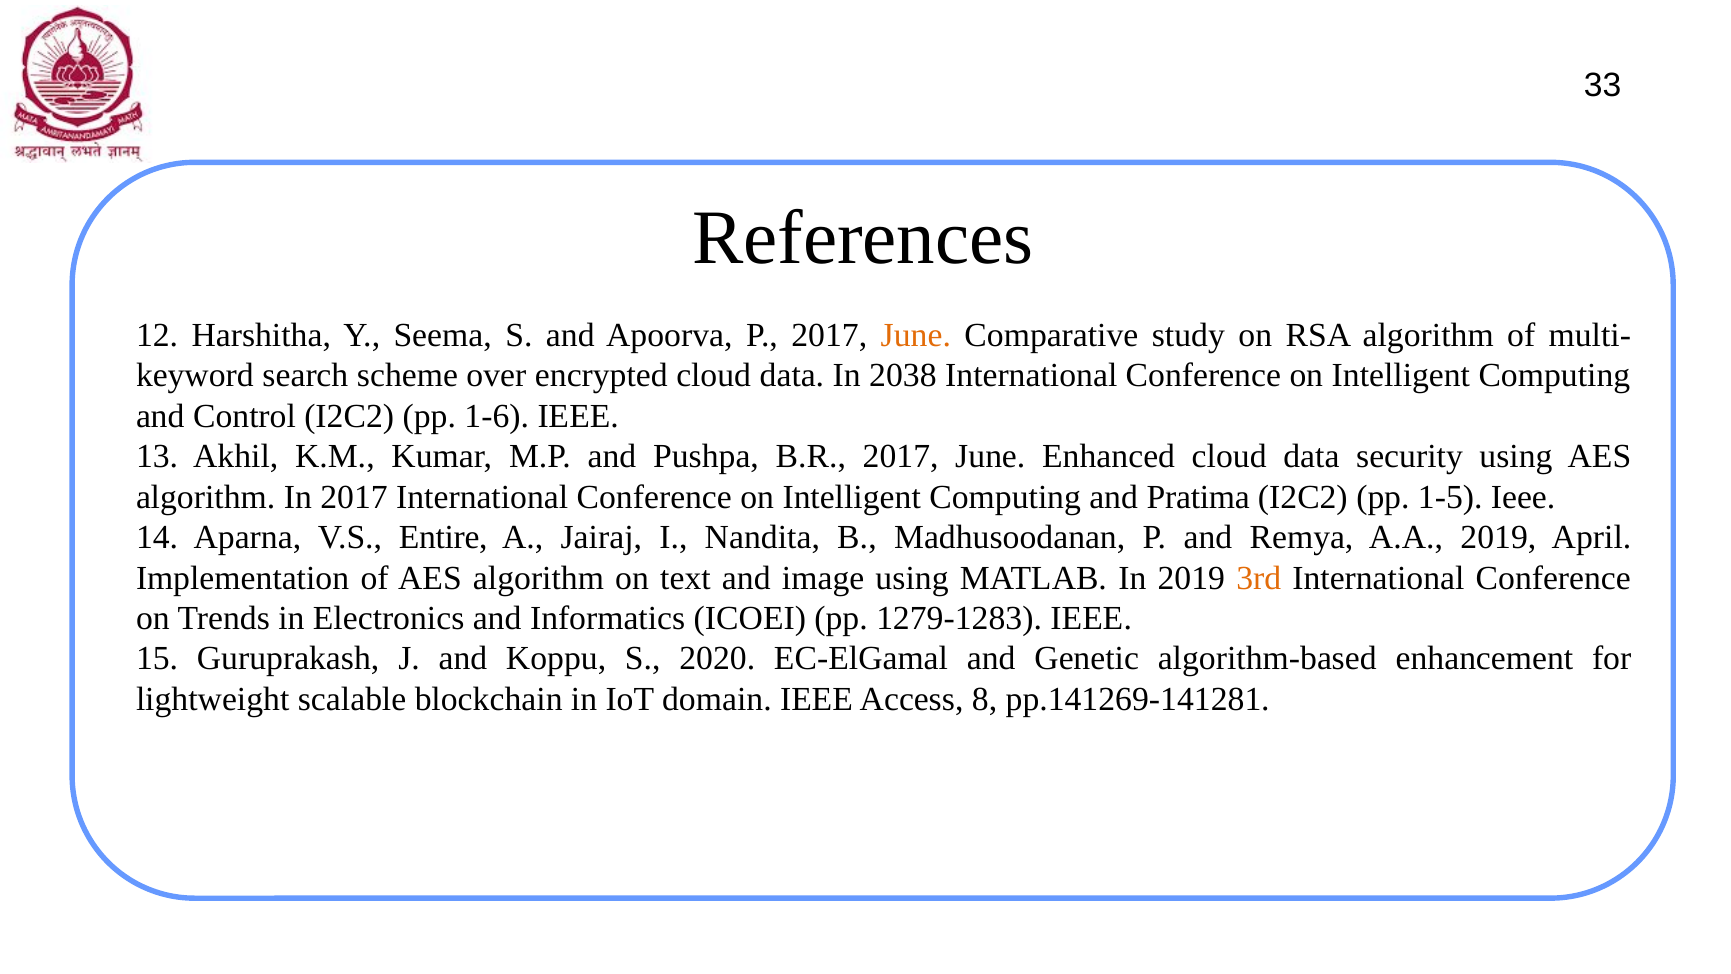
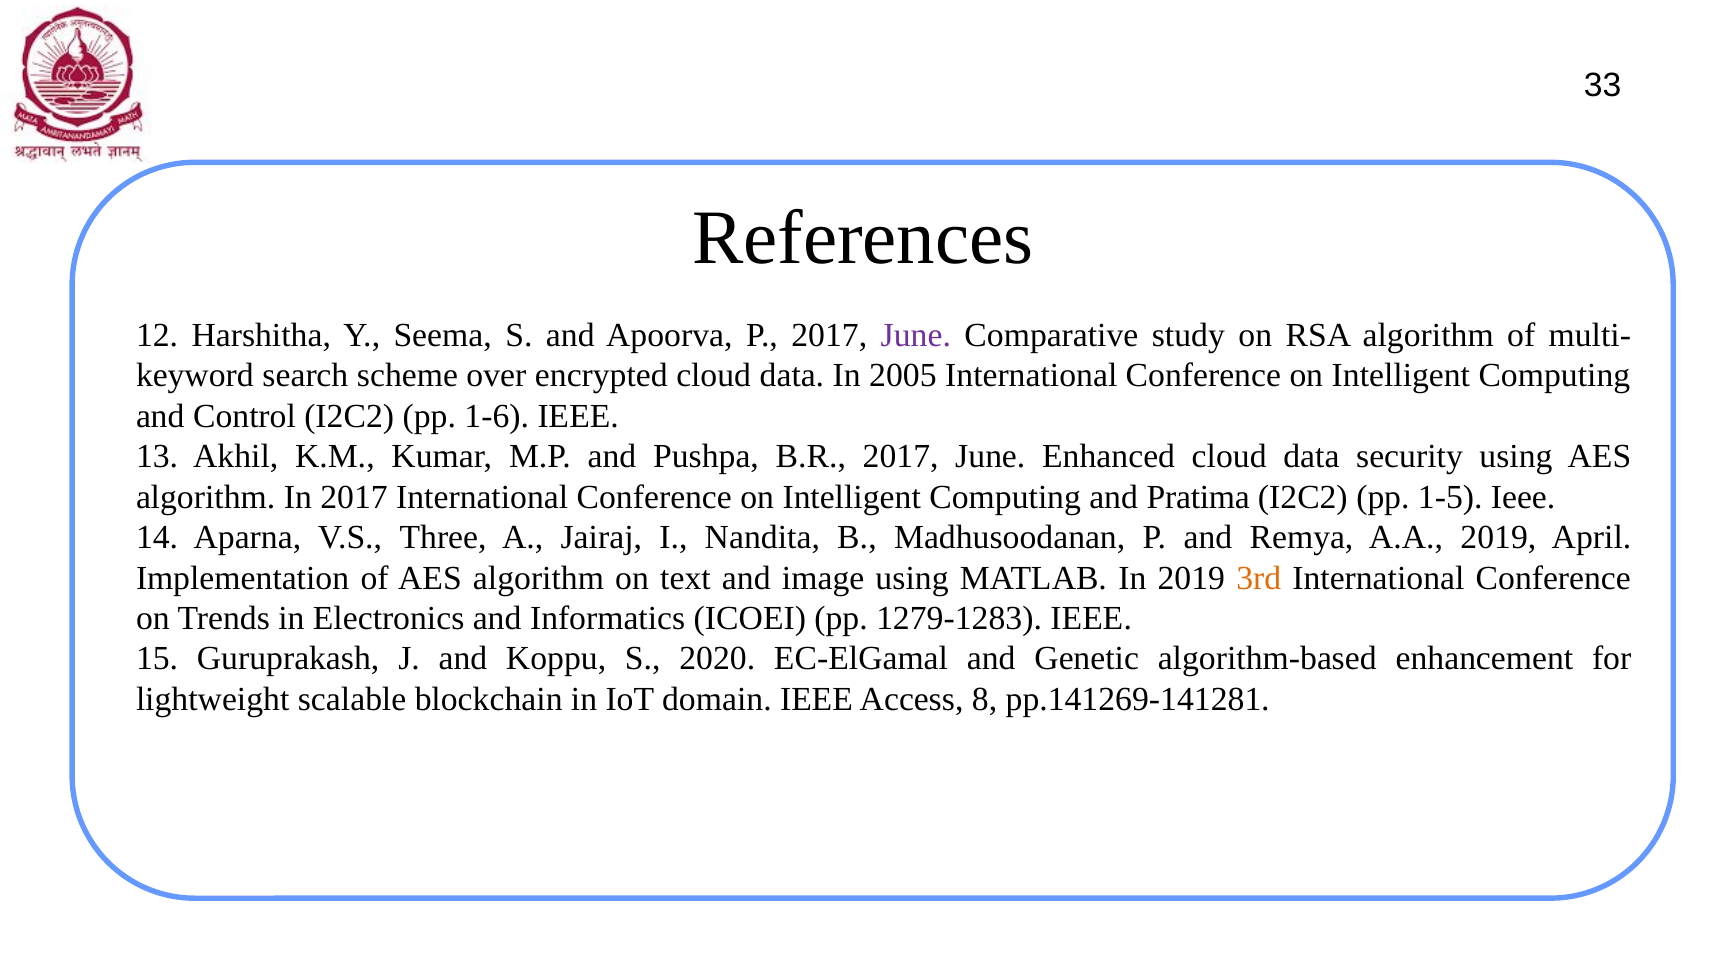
June at (916, 335) colour: orange -> purple
2038: 2038 -> 2005
Entire: Entire -> Three
